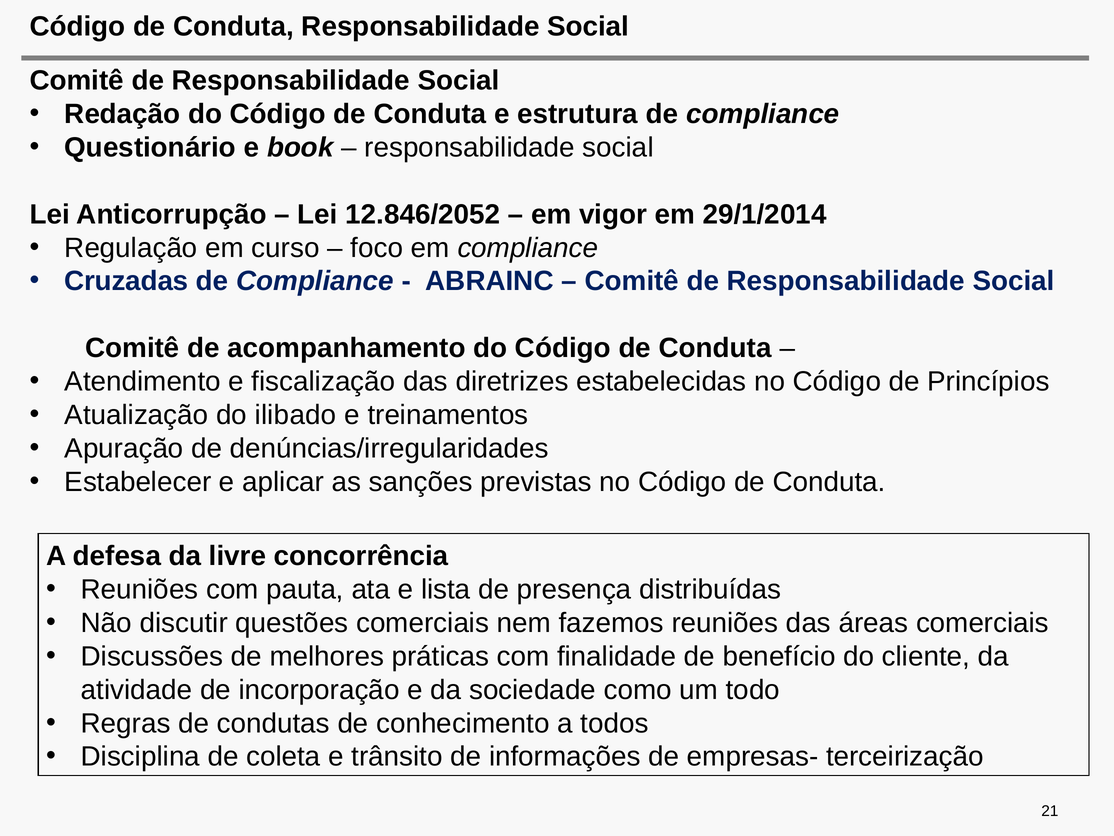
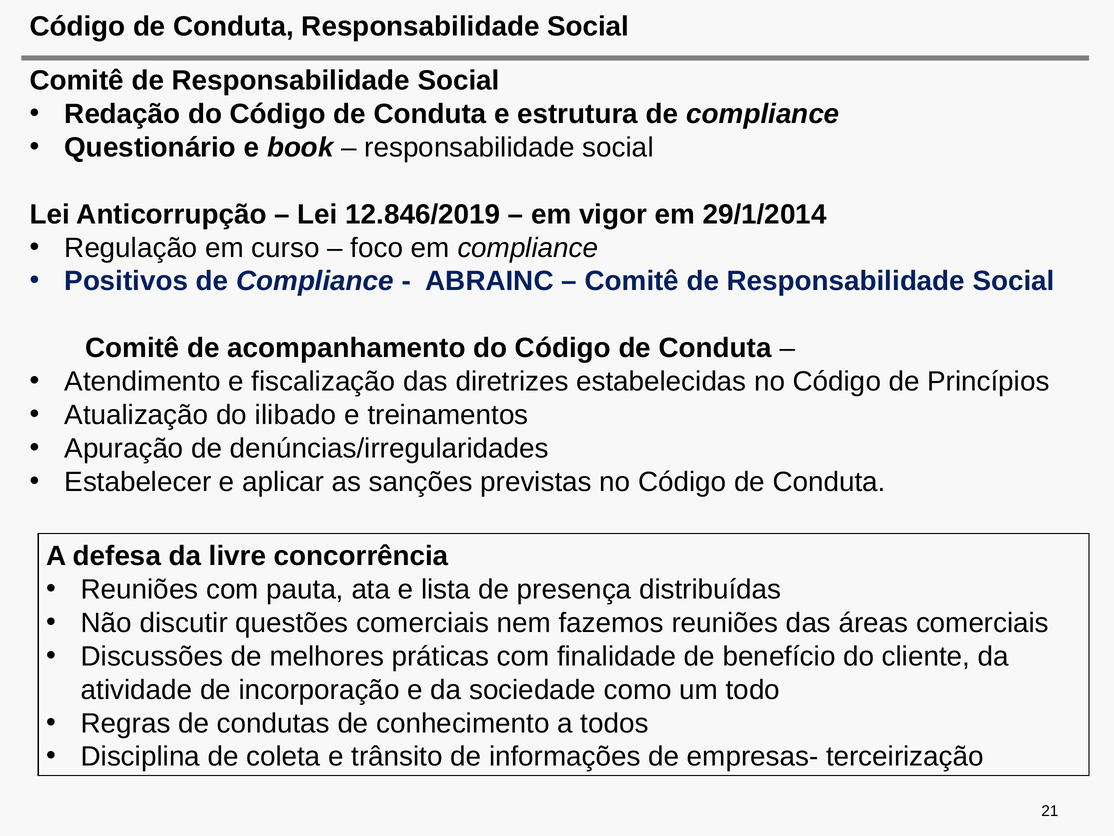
12.846/2052: 12.846/2052 -> 12.846/2019
Cruzadas: Cruzadas -> Positivos
